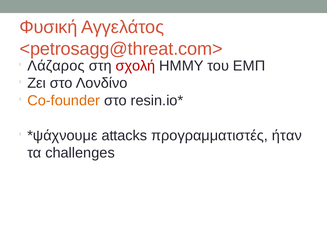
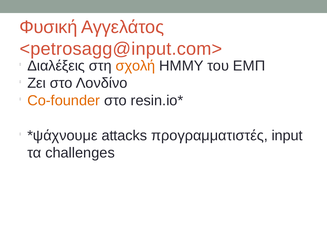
<petrosagg@threat.com>: <petrosagg@threat.com> -> <petrosagg@input.com>
Λάζαρος: Λάζαρος -> Διαλέξεις
σχολή colour: red -> orange
ήταν: ήταν -> input
